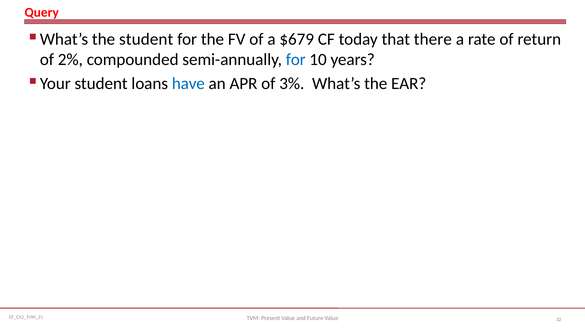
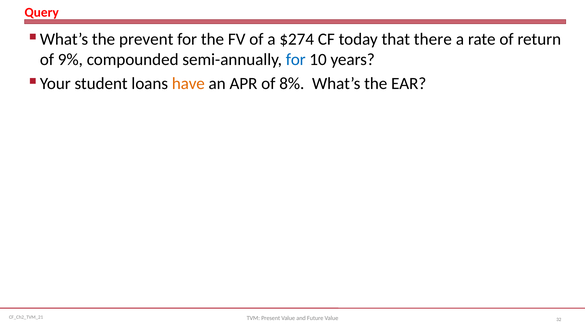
the student: student -> prevent
$679: $679 -> $274
2%: 2% -> 9%
have colour: blue -> orange
3%: 3% -> 8%
